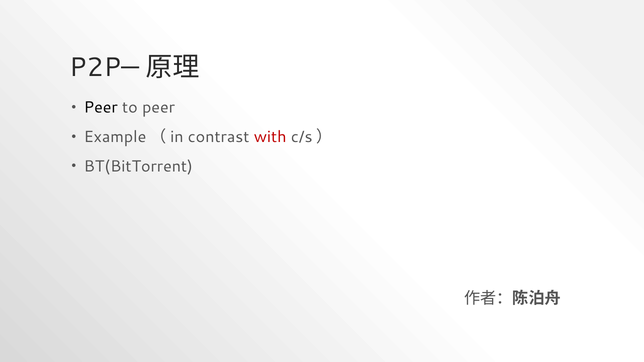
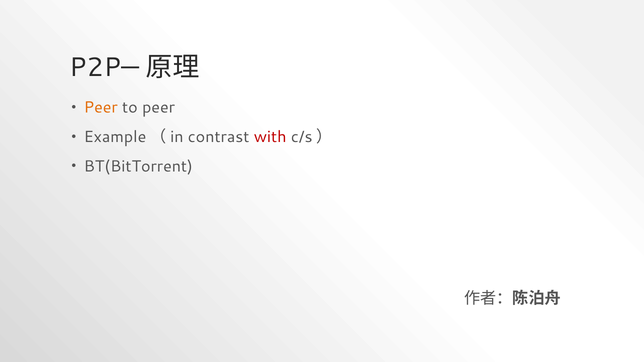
Peer at (101, 108) colour: black -> orange
